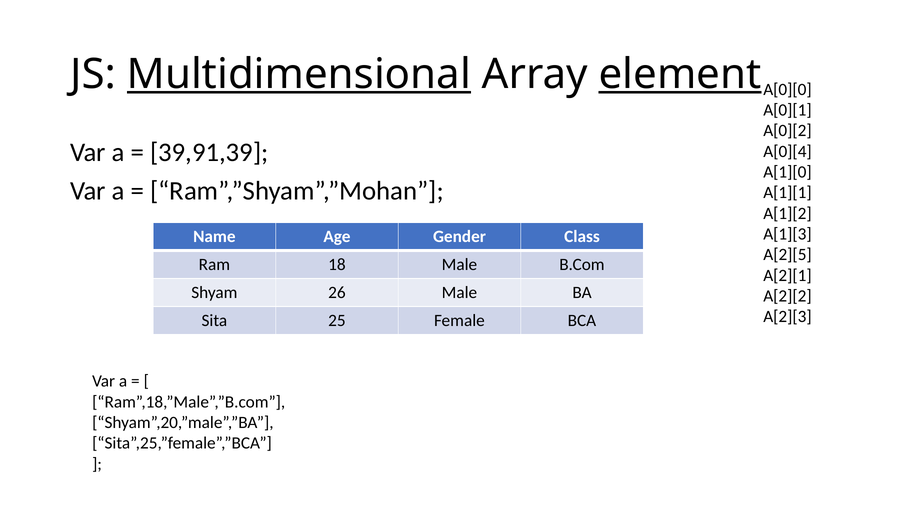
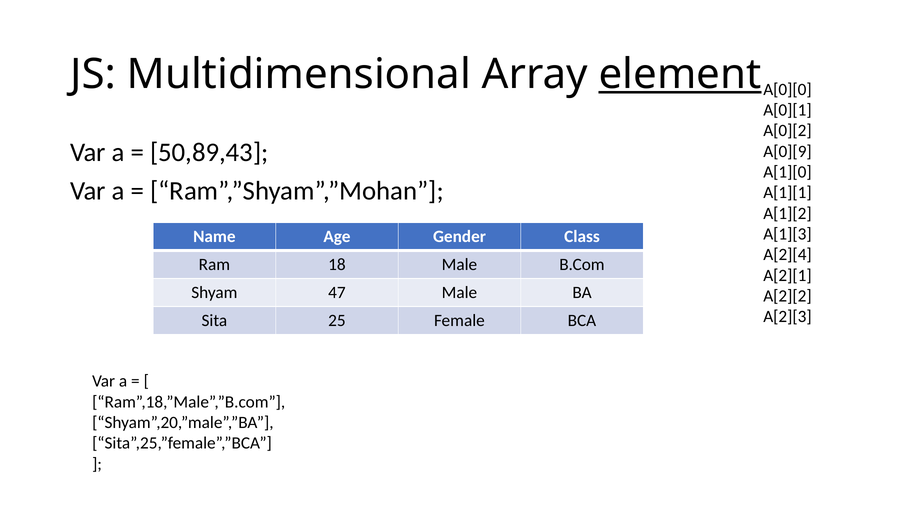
Multidimensional underline: present -> none
39,91,39: 39,91,39 -> 50,89,43
A[0][4: A[0][4 -> A[0][9
A[2][5: A[2][5 -> A[2][4
26: 26 -> 47
